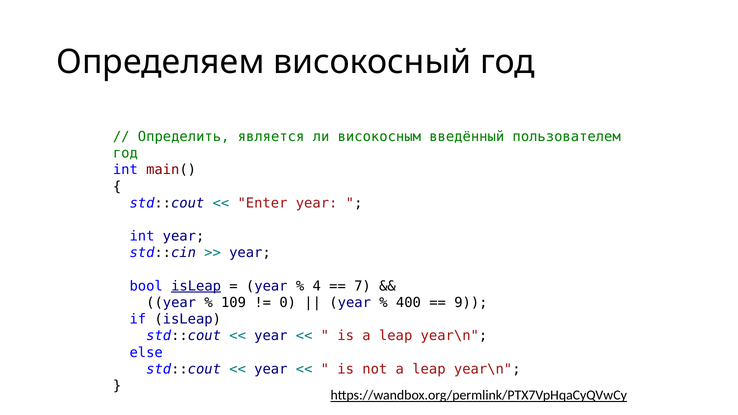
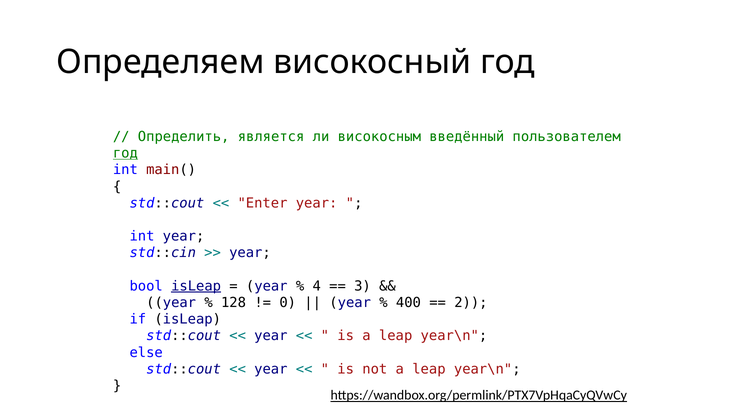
год at (125, 153) underline: none -> present
7: 7 -> 3
109: 109 -> 128
9: 9 -> 2
